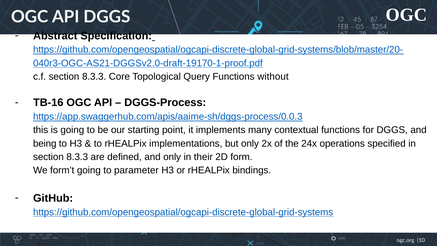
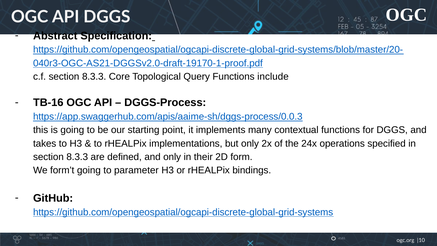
without: without -> include
being: being -> takes
